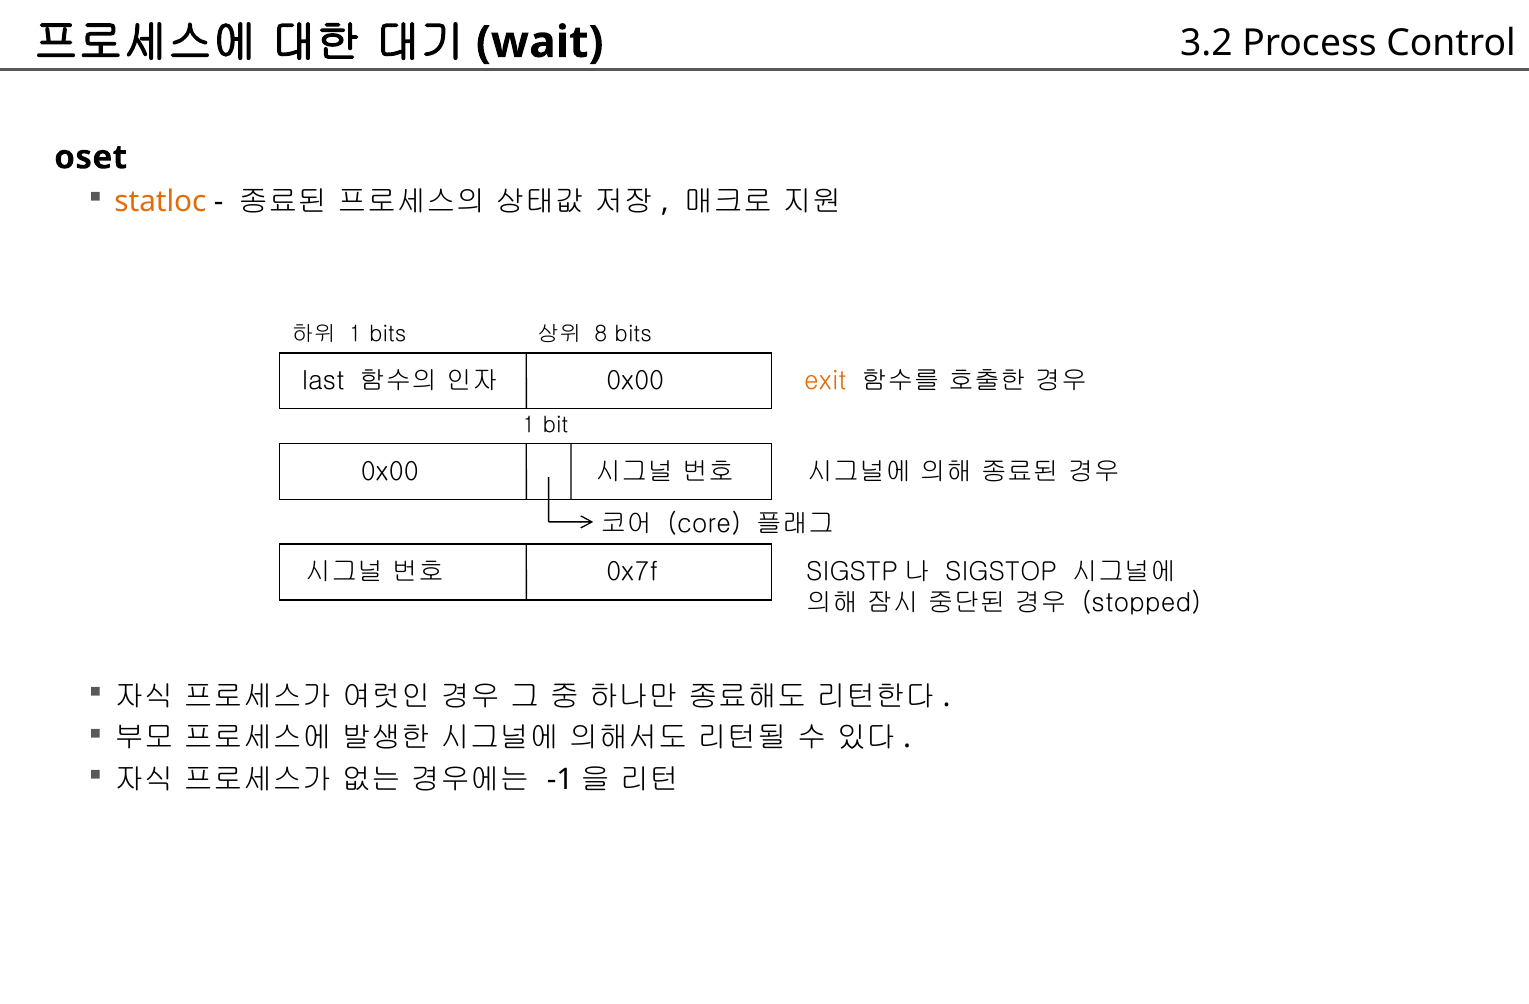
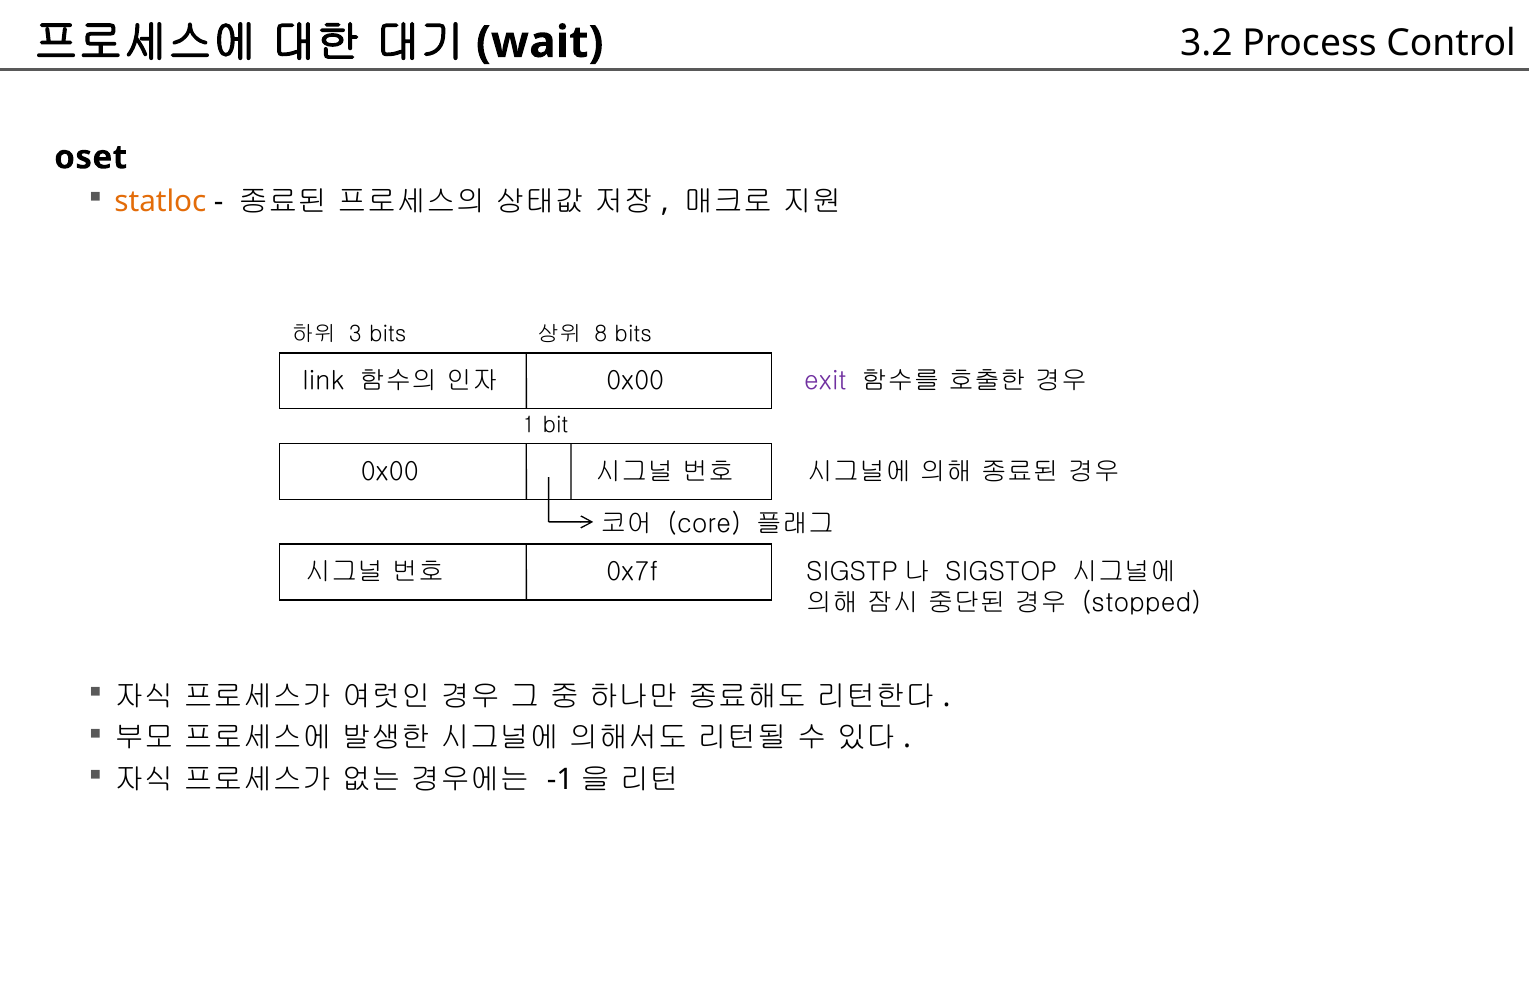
1 at (355, 334): 1 -> 3
last: last -> link
exit colour: orange -> purple
